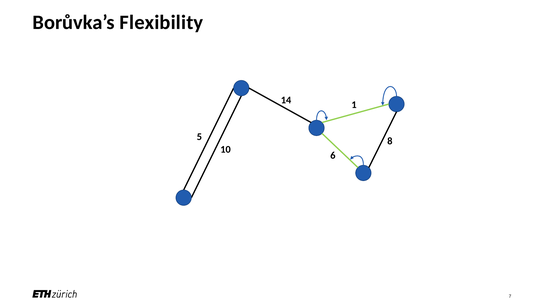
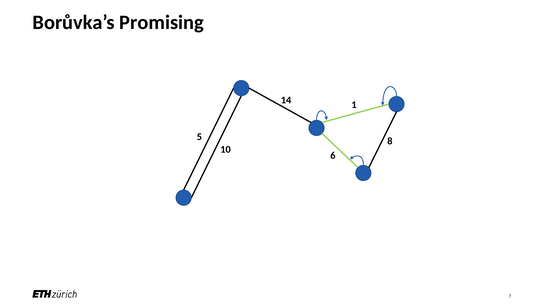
Flexibility: Flexibility -> Promising
